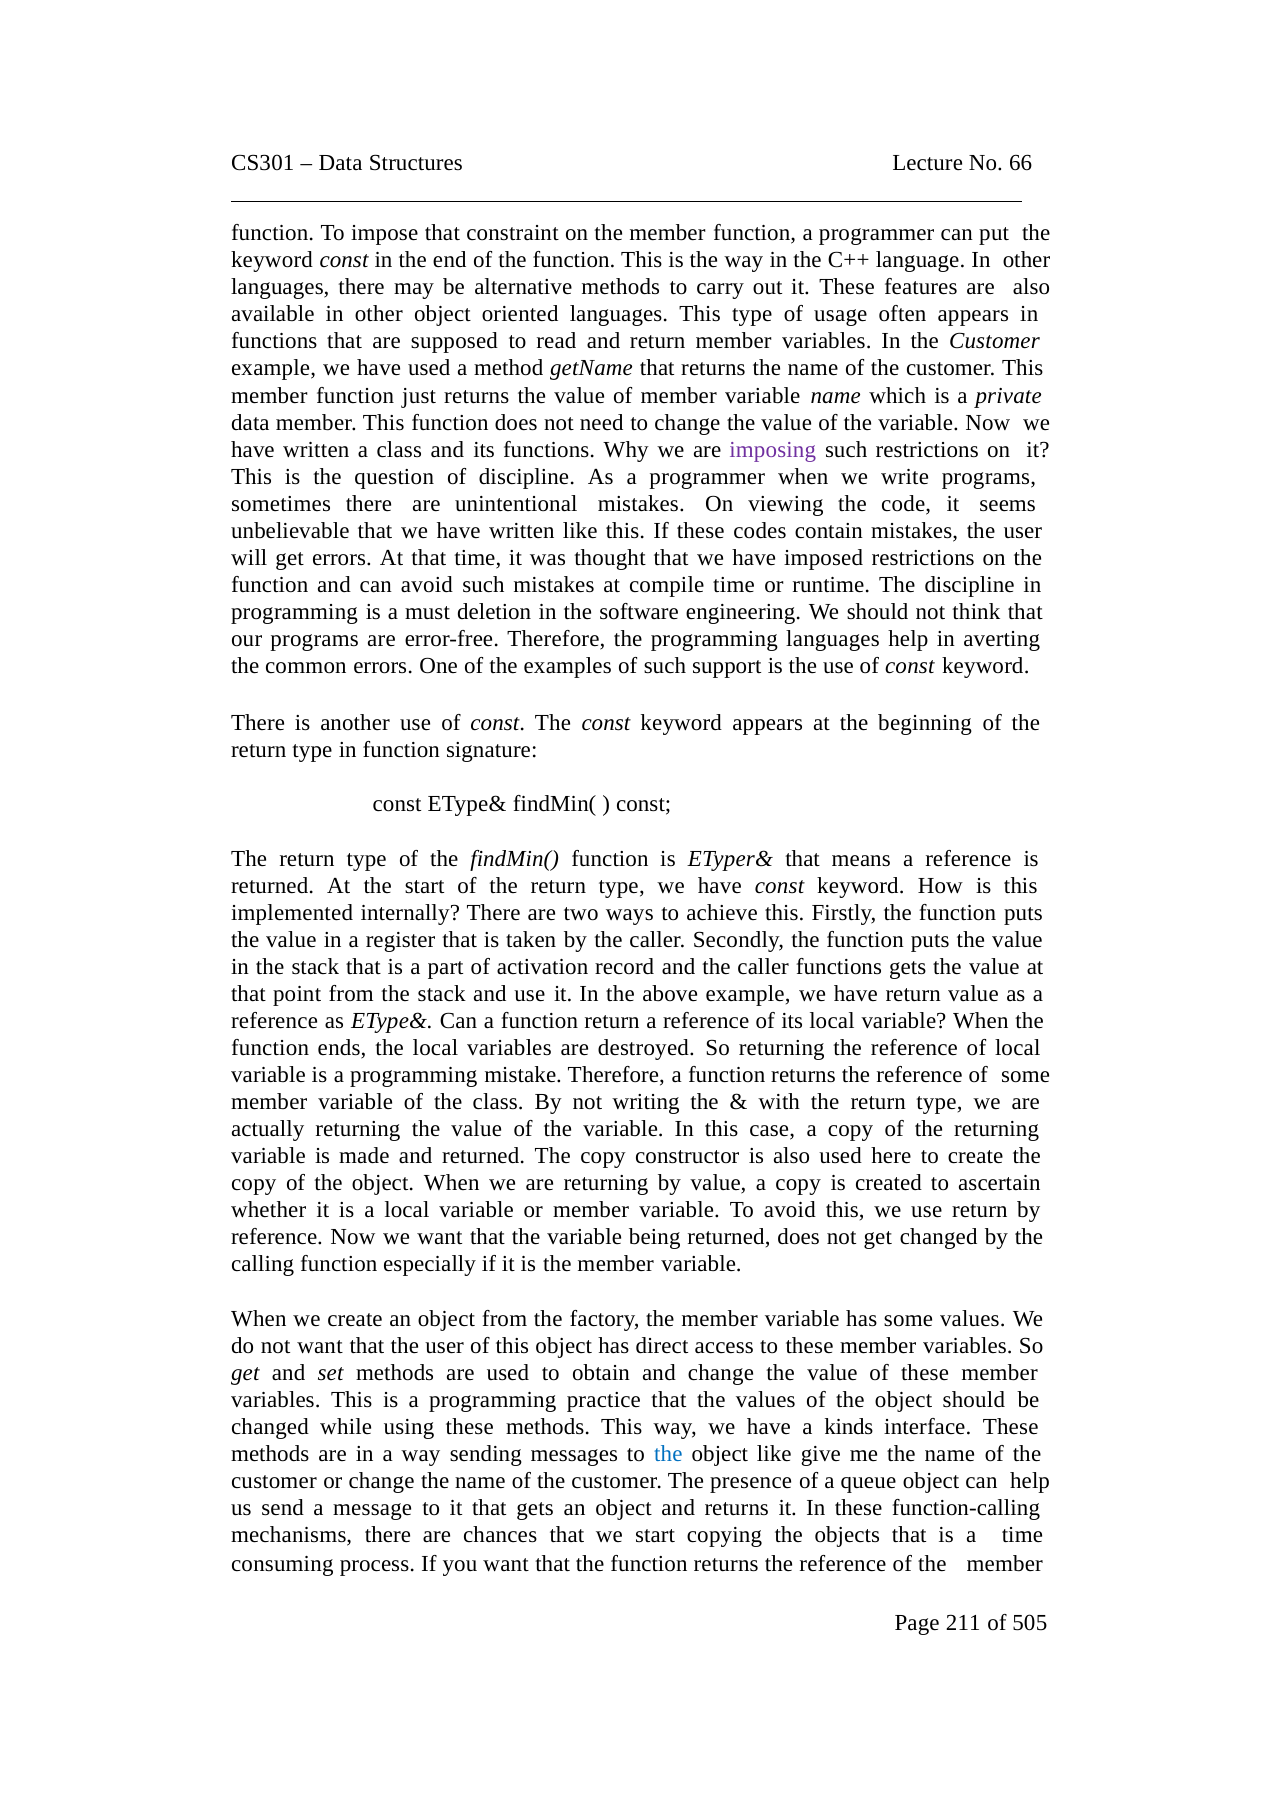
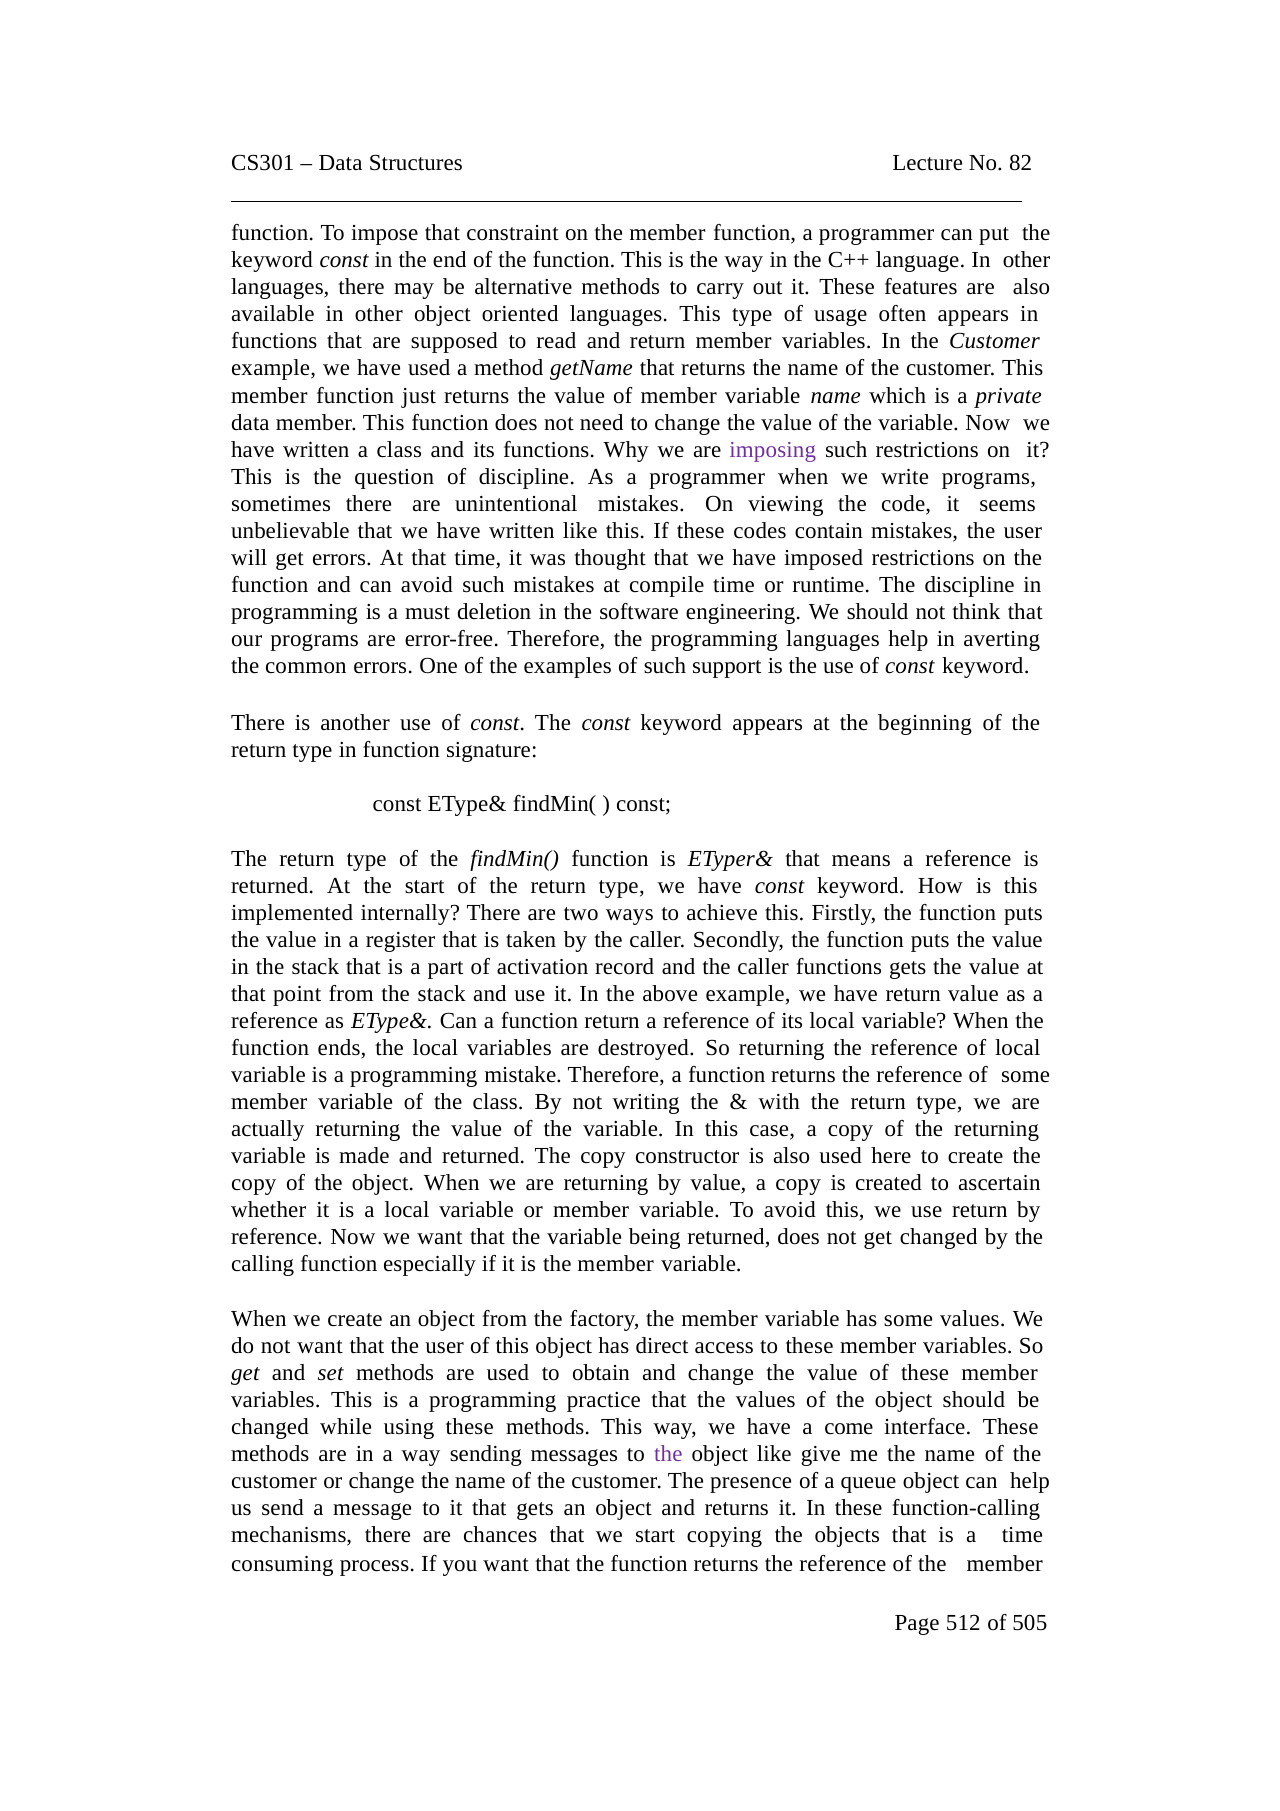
66: 66 -> 82
kinds: kinds -> come
the at (668, 1455) colour: blue -> purple
211: 211 -> 512
